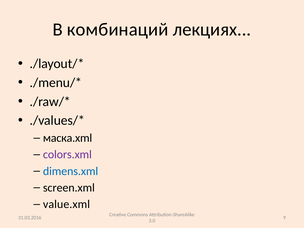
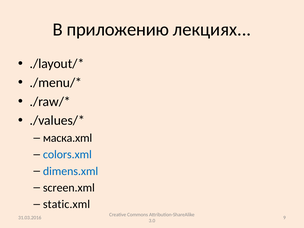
комбинаций: комбинаций -> приложению
colors.xml colour: purple -> blue
value.xml: value.xml -> static.xml
